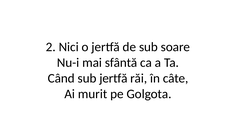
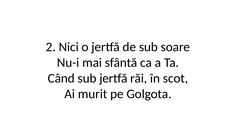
câte: câte -> scot
